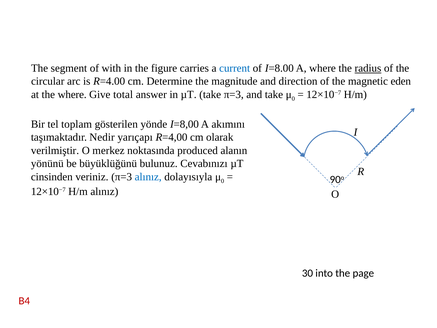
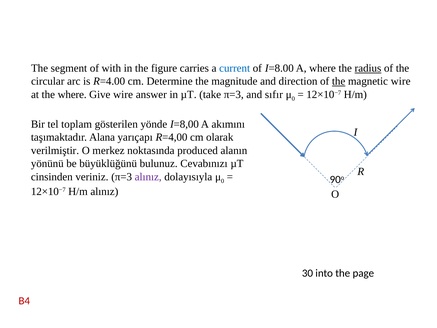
the at (339, 81) underline: none -> present
magnetic eden: eden -> wire
Give total: total -> wire
and take: take -> sıfır
Nedir: Nedir -> Alana
alınız at (148, 177) colour: blue -> purple
